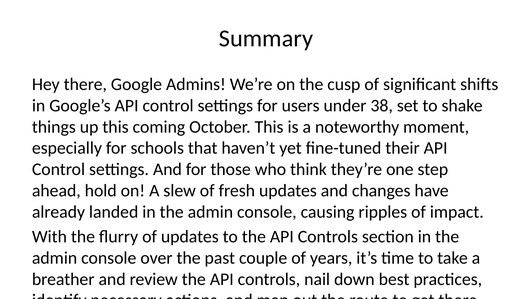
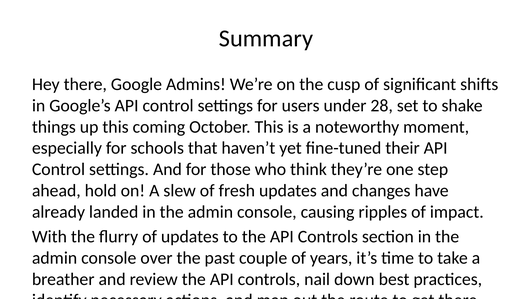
38: 38 -> 28
